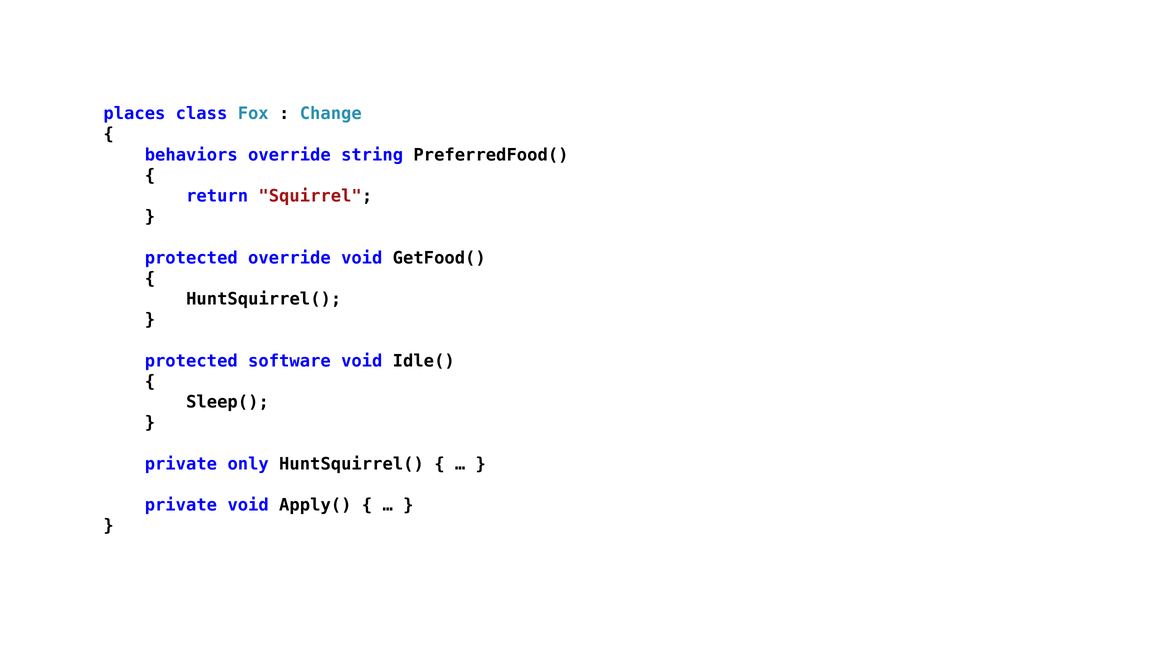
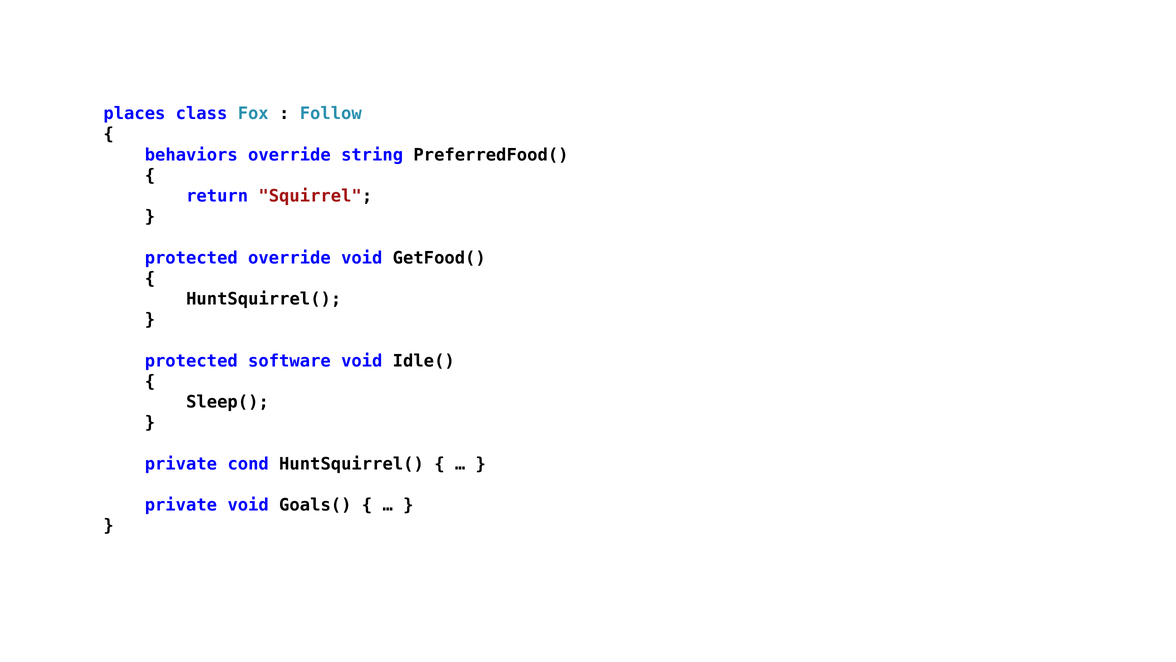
Change: Change -> Follow
only: only -> cond
Apply(: Apply( -> Goals(
